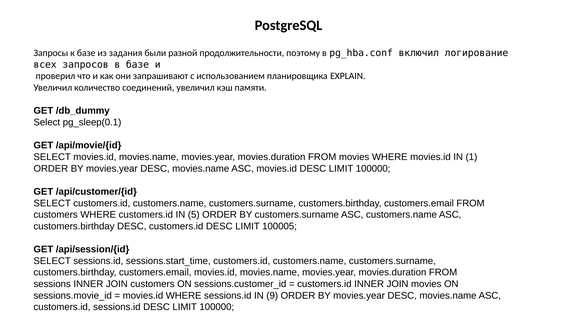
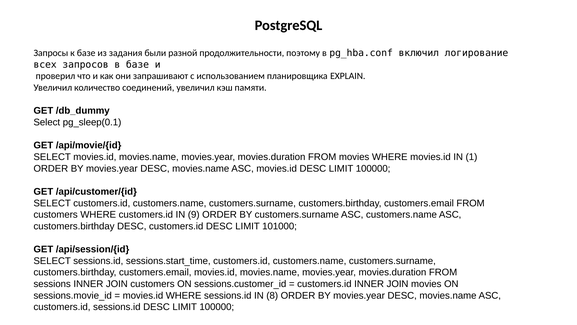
5: 5 -> 9
100005: 100005 -> 101000
9: 9 -> 8
